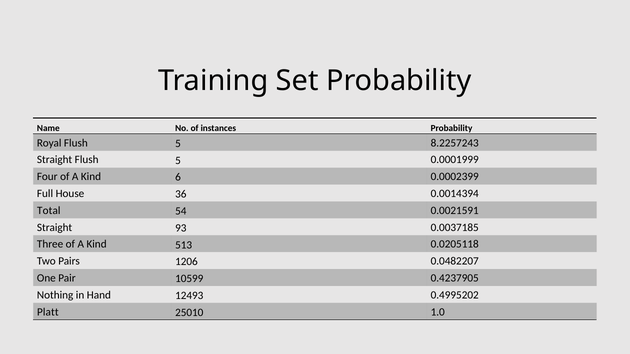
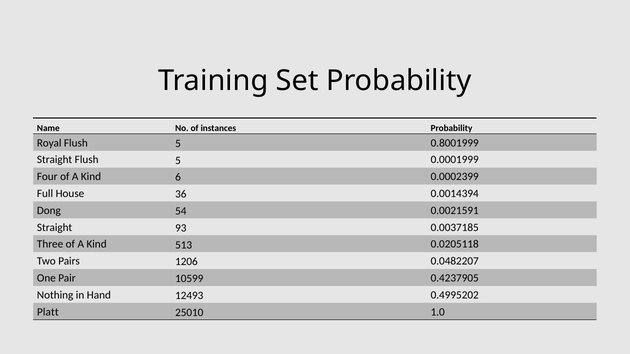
8.2257243: 8.2257243 -> 0.8001999
Total: Total -> Dong
